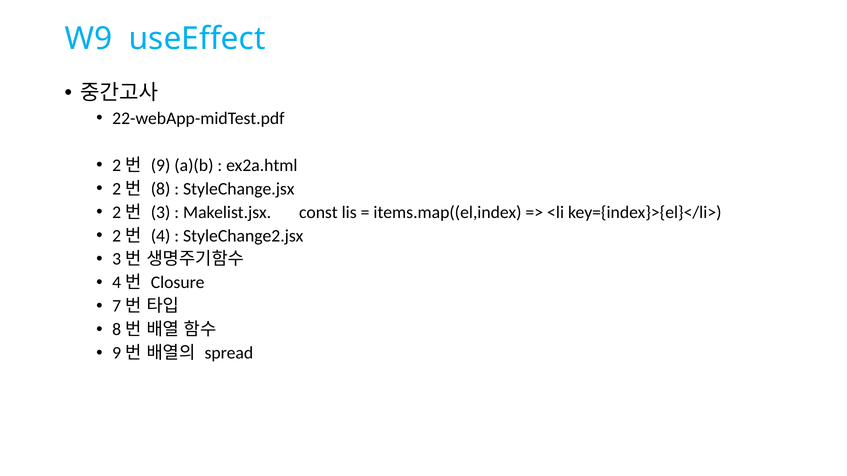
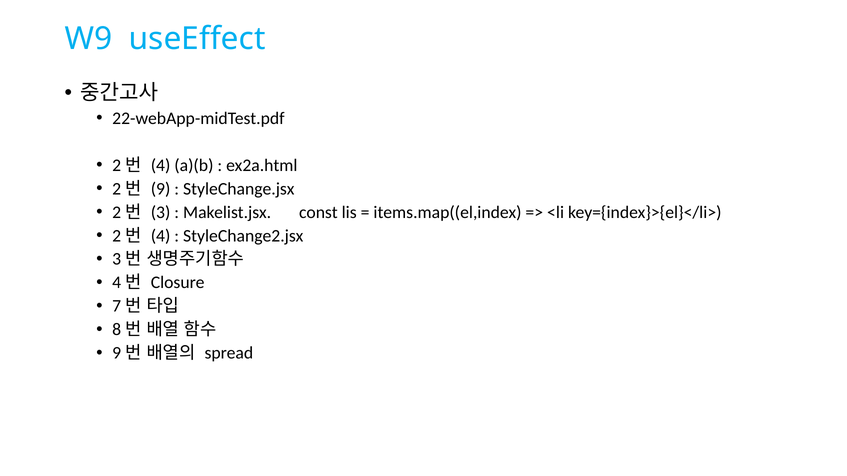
9 at (161, 165): 9 -> 4
8: 8 -> 9
